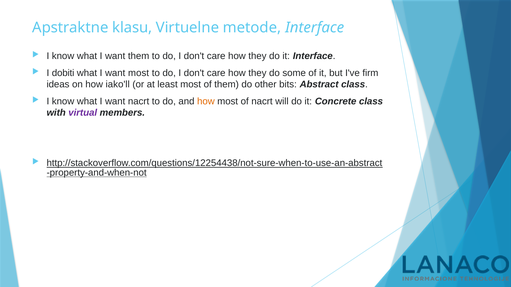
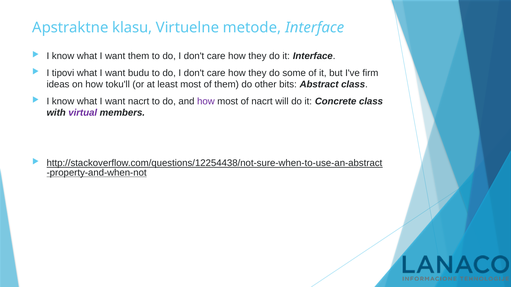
dobiti: dobiti -> tipovi
want most: most -> budu
iako'll: iako'll -> toku'll
how at (206, 101) colour: orange -> purple
